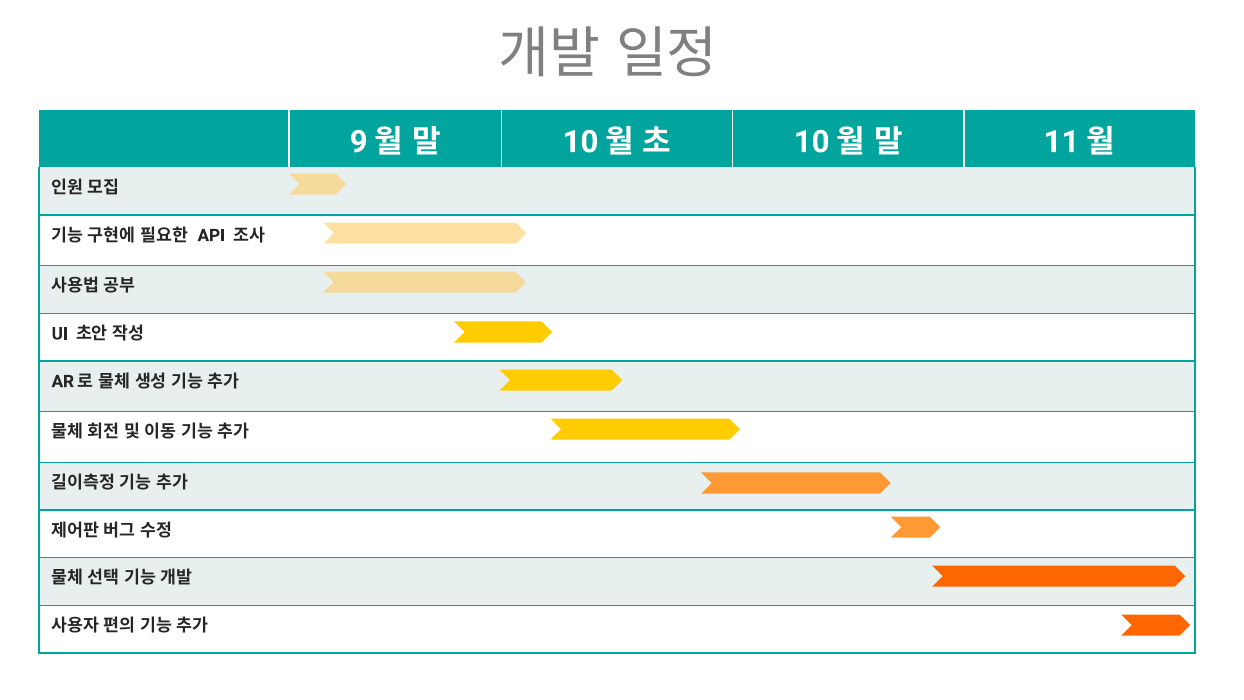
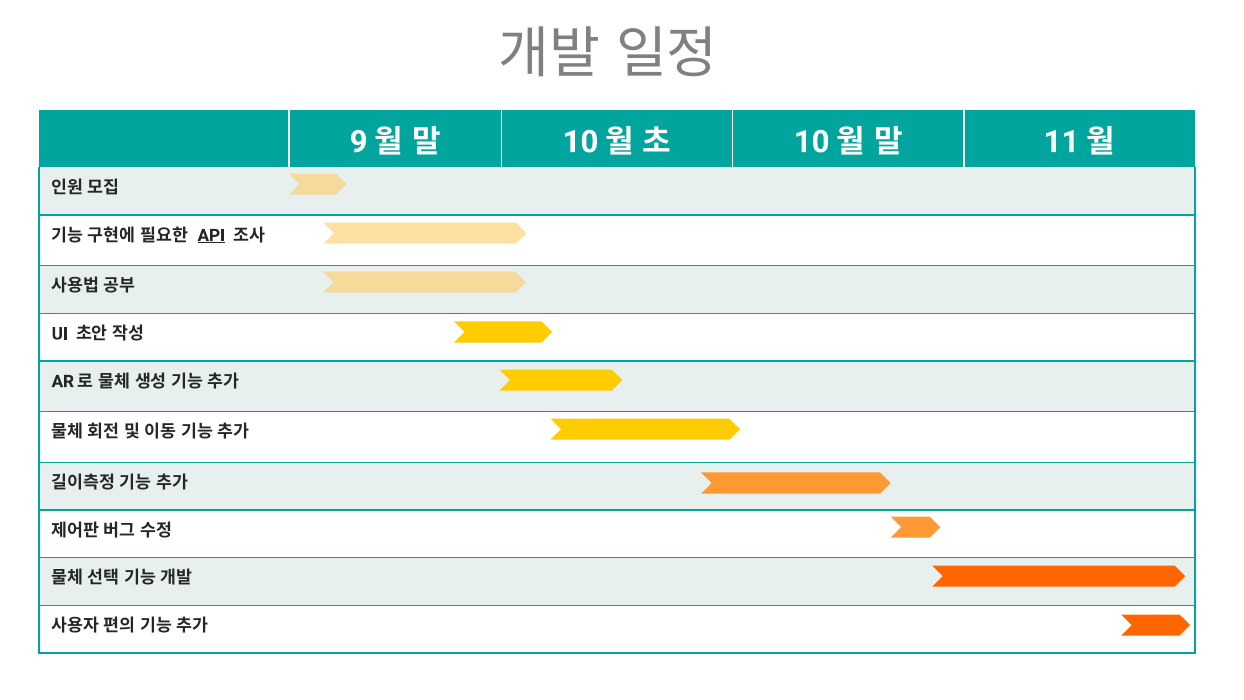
API underline: none -> present
